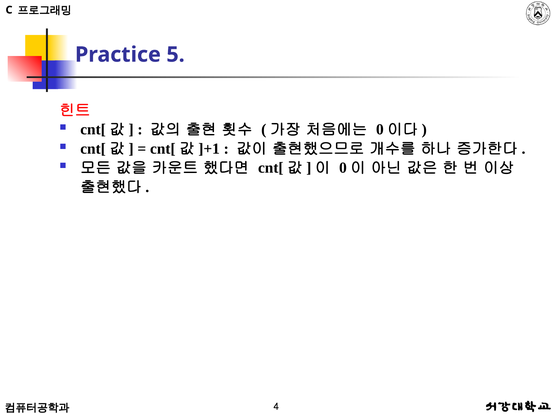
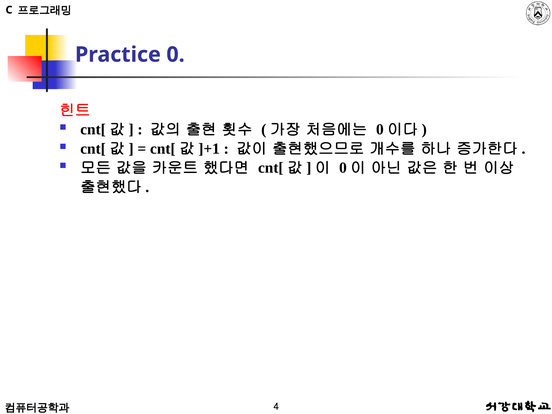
5: 5 -> 0
